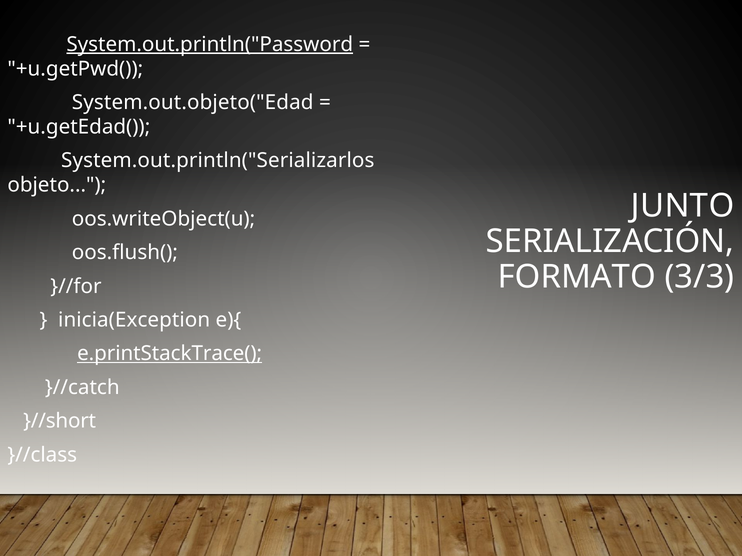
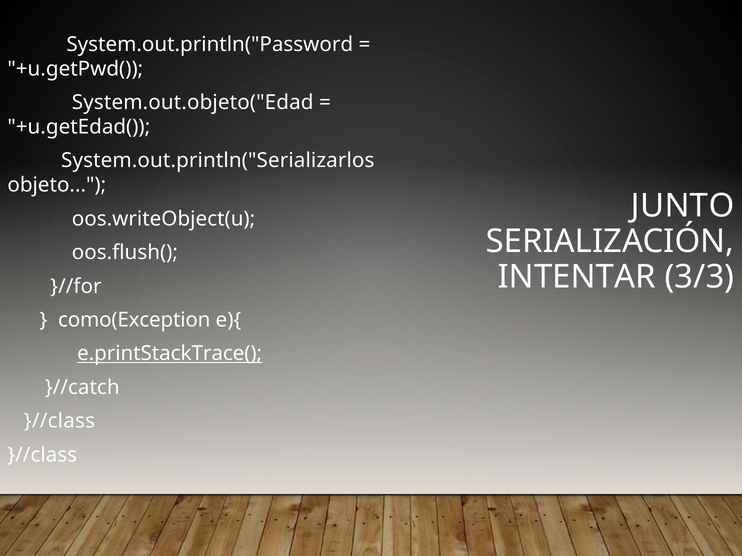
System.out.println("Password underline: present -> none
FORMATO: FORMATO -> INTENTAR
inicia(Exception: inicia(Exception -> como(Exception
}//short at (60, 421): }//short -> }//class
